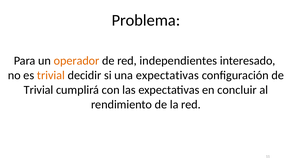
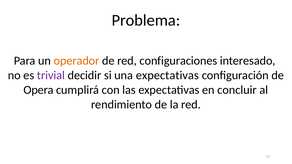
independientes: independientes -> configuraciones
trivial at (51, 75) colour: orange -> purple
Trivial at (39, 90): Trivial -> Opera
